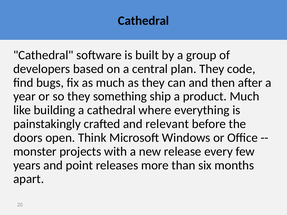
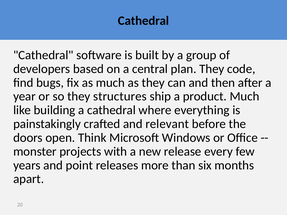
something: something -> structures
